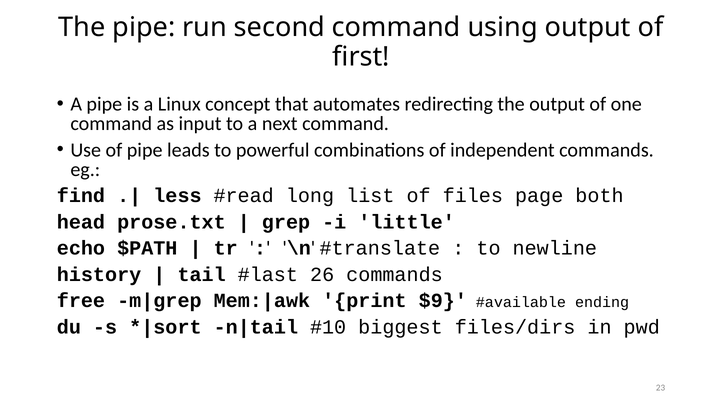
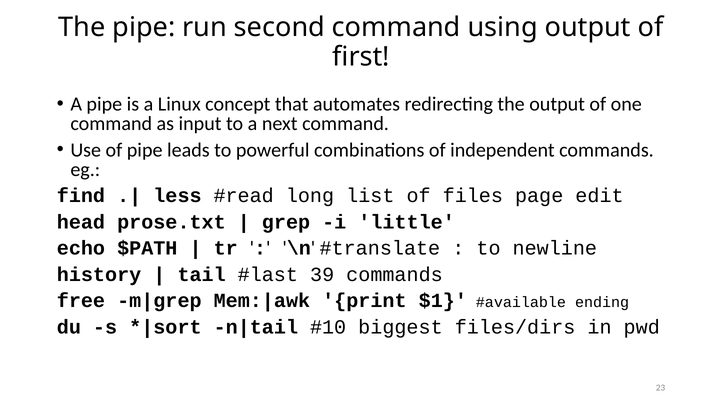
both: both -> edit
26: 26 -> 39
$9: $9 -> $1
